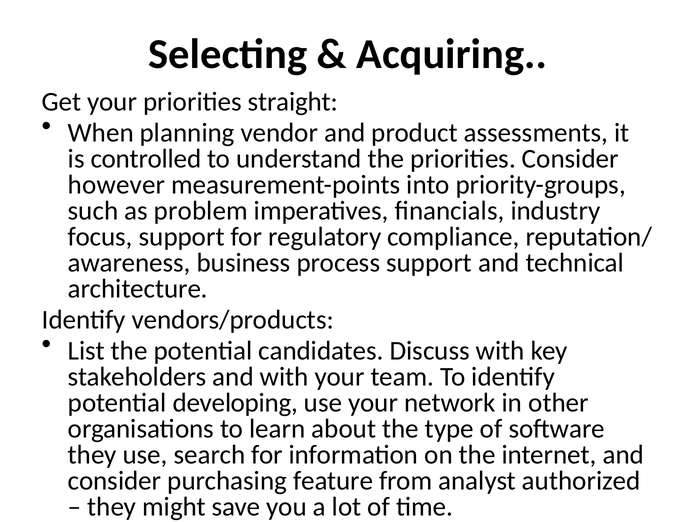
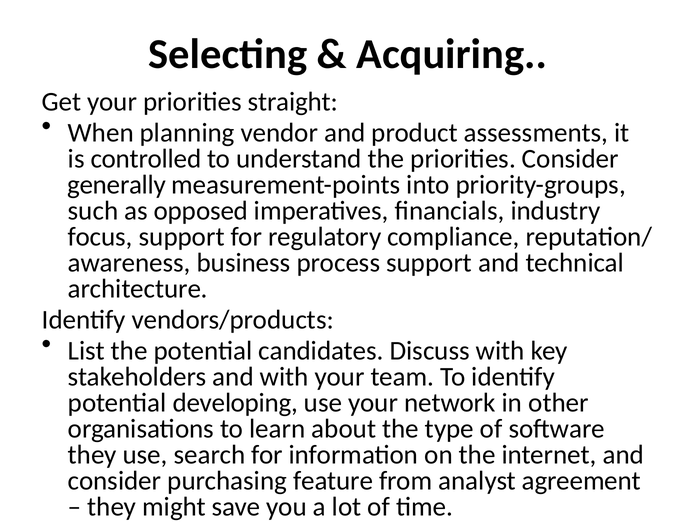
however: however -> generally
problem: problem -> opposed
authorized: authorized -> agreement
